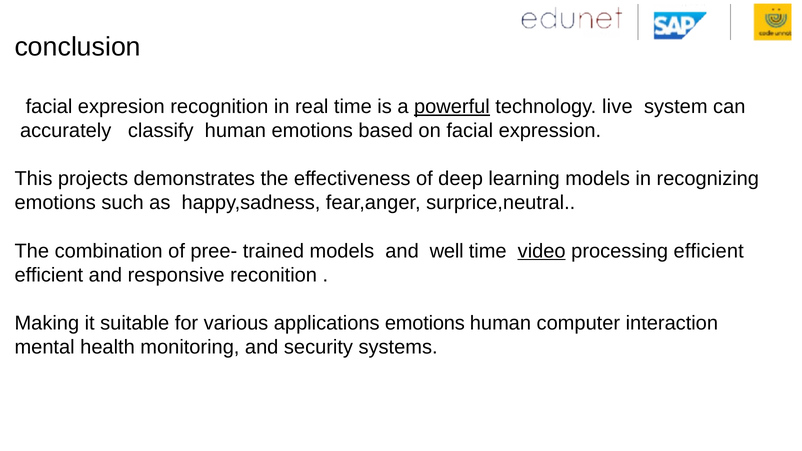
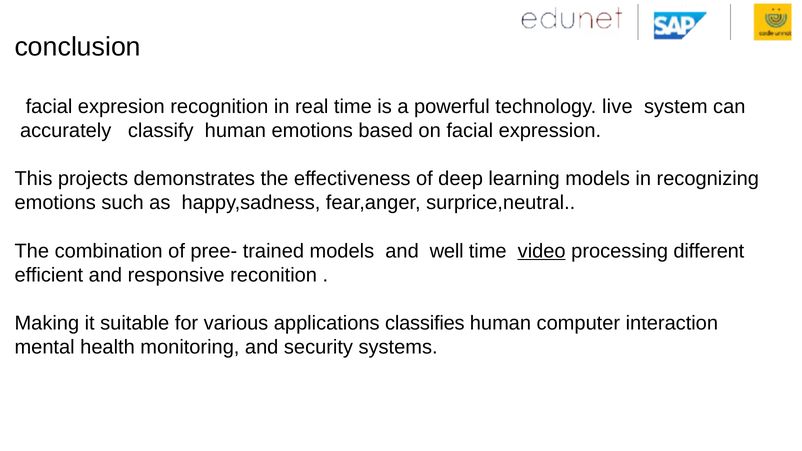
powerful underline: present -> none
processing efficient: efficient -> different
applications emotions: emotions -> classifies
